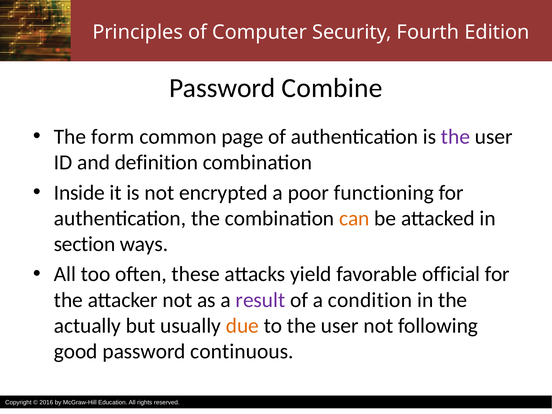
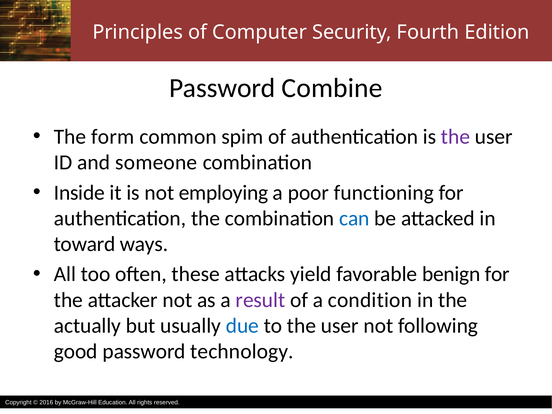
page: page -> spim
definition: definition -> someone
encrypted: encrypted -> employing
can colour: orange -> blue
section: section -> toward
official: official -> benign
due colour: orange -> blue
continuous: continuous -> technology
